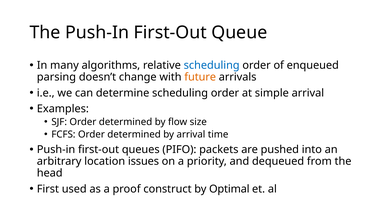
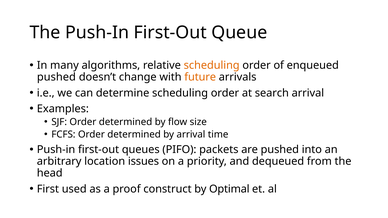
scheduling at (212, 65) colour: blue -> orange
parsing at (56, 77): parsing -> pushed
simple: simple -> search
